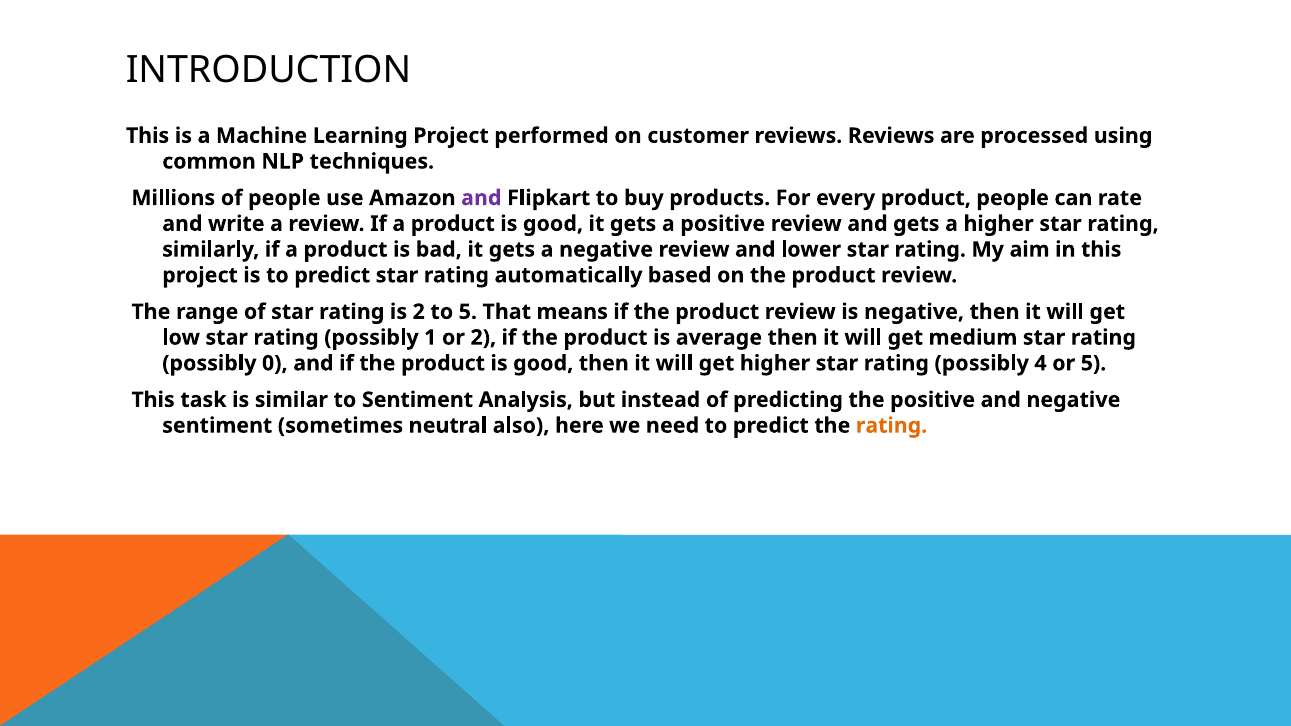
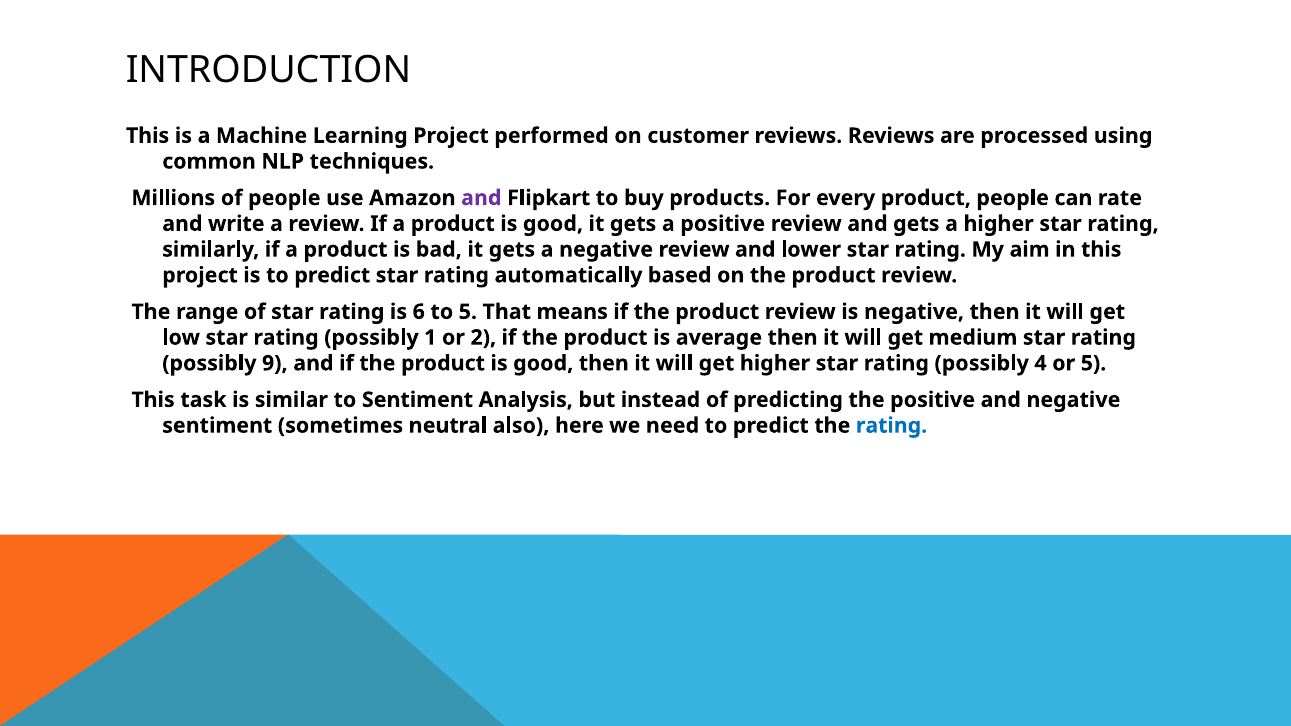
is 2: 2 -> 6
0: 0 -> 9
rating at (892, 426) colour: orange -> blue
